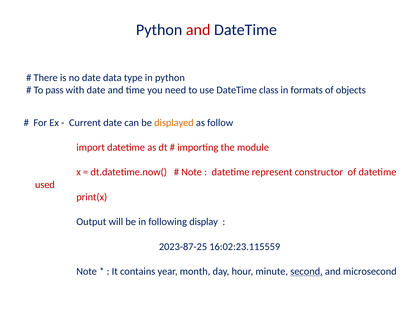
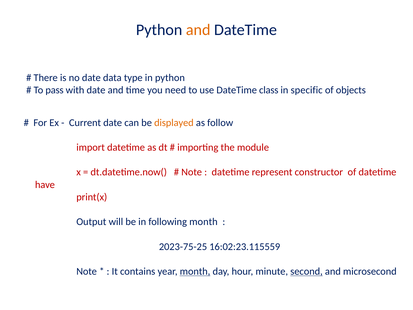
and at (198, 30) colour: red -> orange
formats: formats -> specific
used: used -> have
following display: display -> month
2023-87-25: 2023-87-25 -> 2023-75-25
month at (195, 271) underline: none -> present
